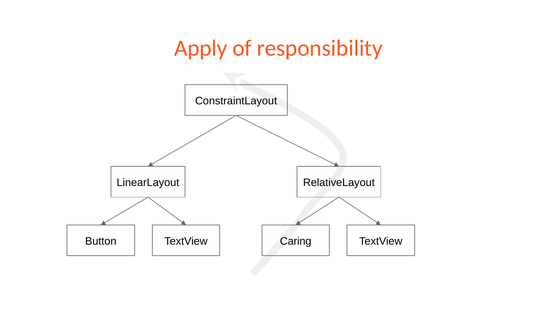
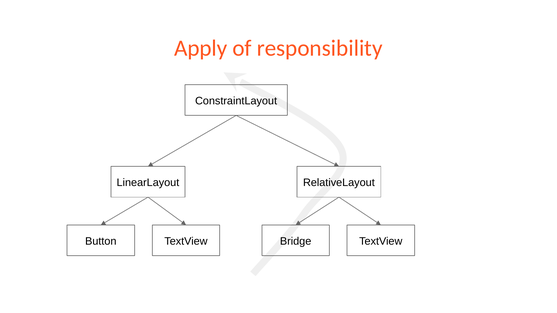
Caring: Caring -> Bridge
